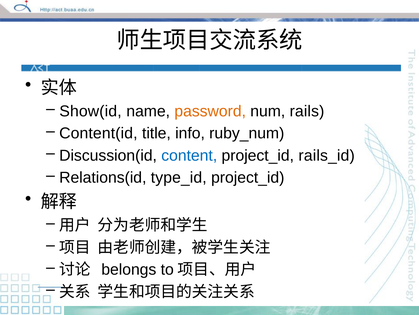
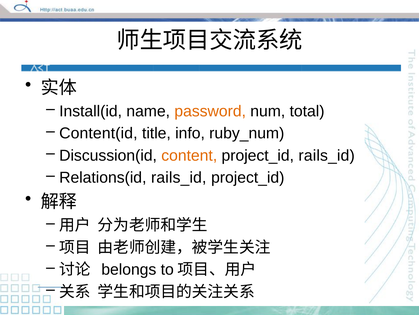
Show(id: Show(id -> Install(id
rails: rails -> total
content colour: blue -> orange
Relations(id type_id: type_id -> rails_id
